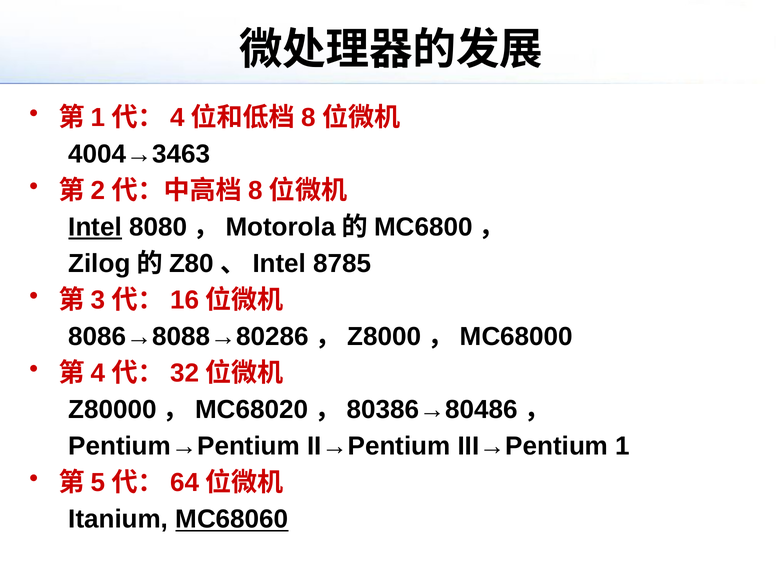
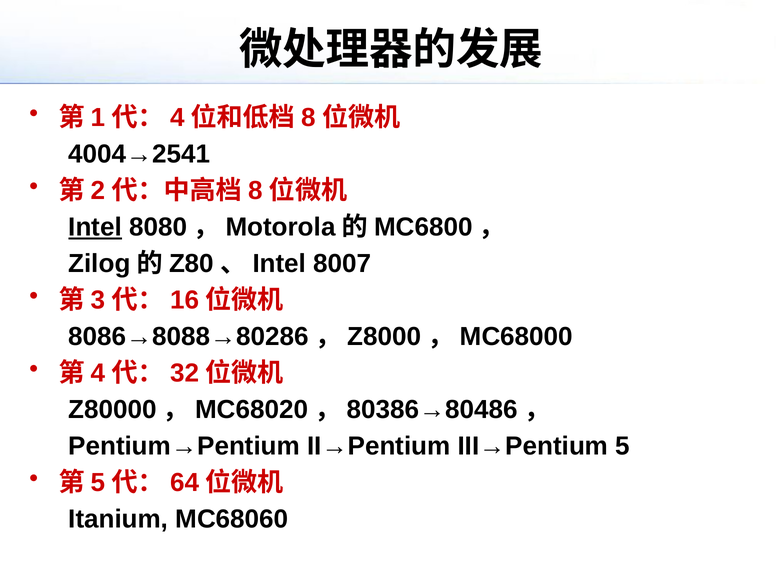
4004→3463: 4004→3463 -> 4004→2541
8785: 8785 -> 8007
1: 1 -> 5
MC68060 underline: present -> none
